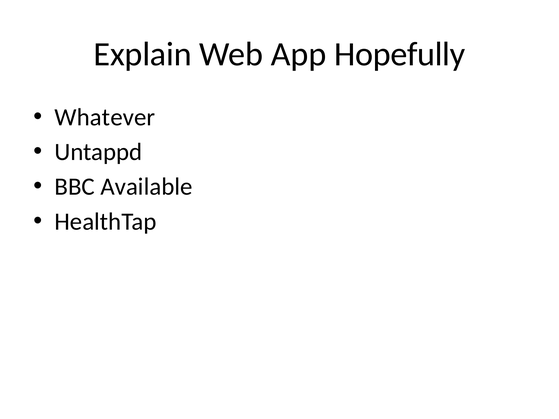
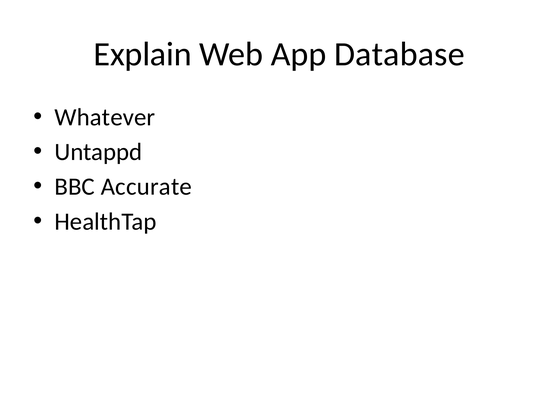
Hopefully: Hopefully -> Database
Available: Available -> Accurate
